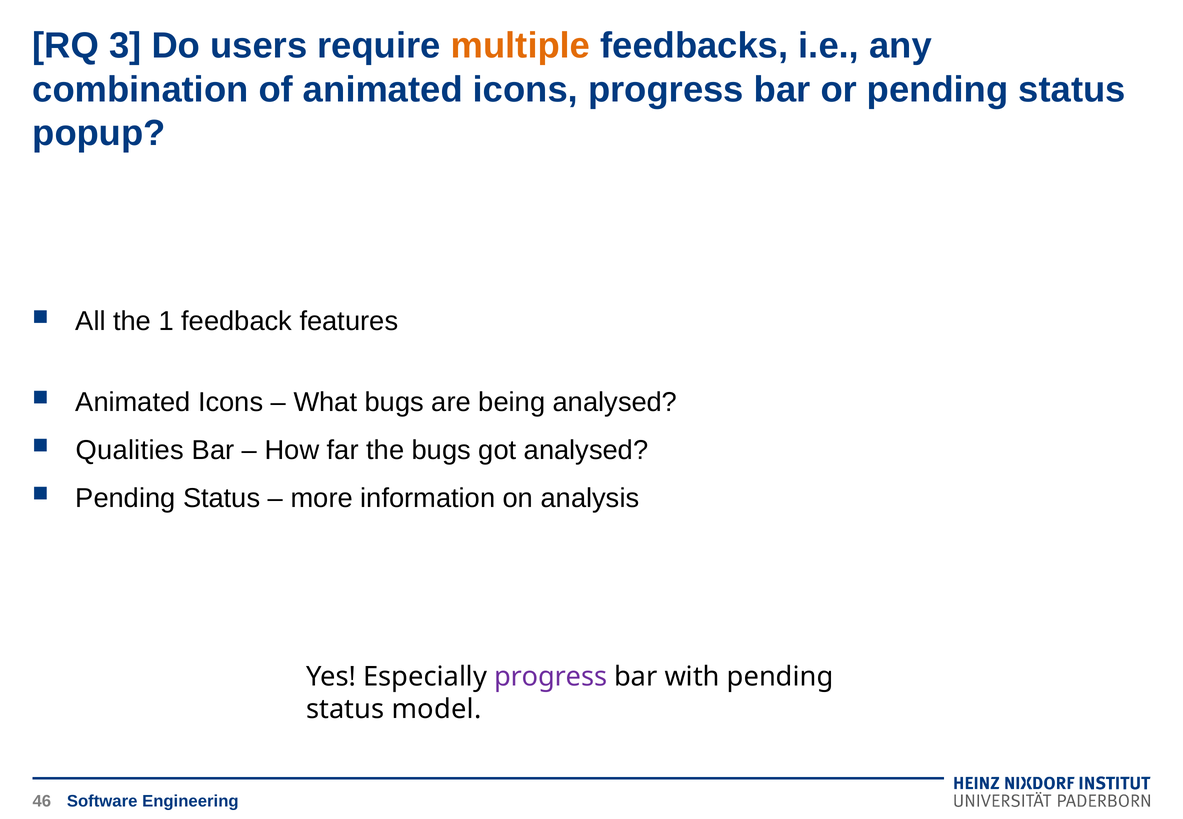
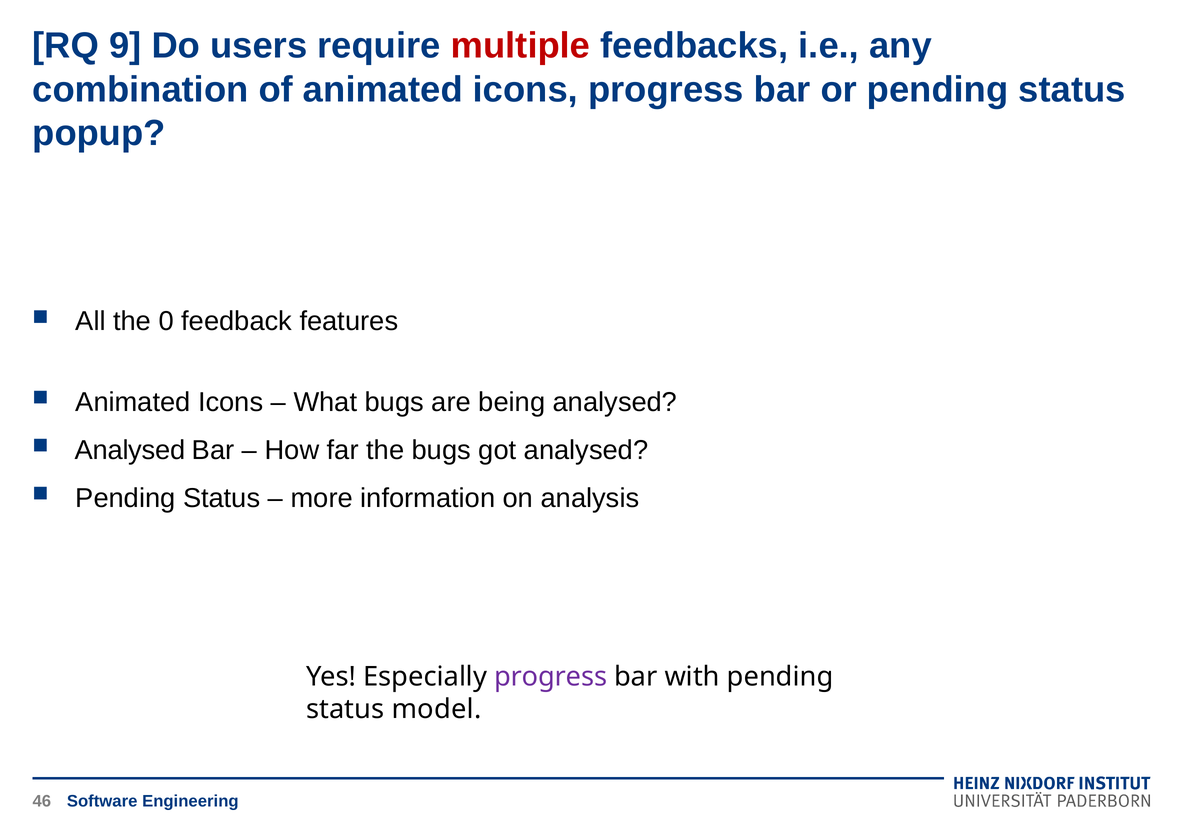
3: 3 -> 9
multiple colour: orange -> red
1: 1 -> 0
Qualities at (130, 450): Qualities -> Analysed
